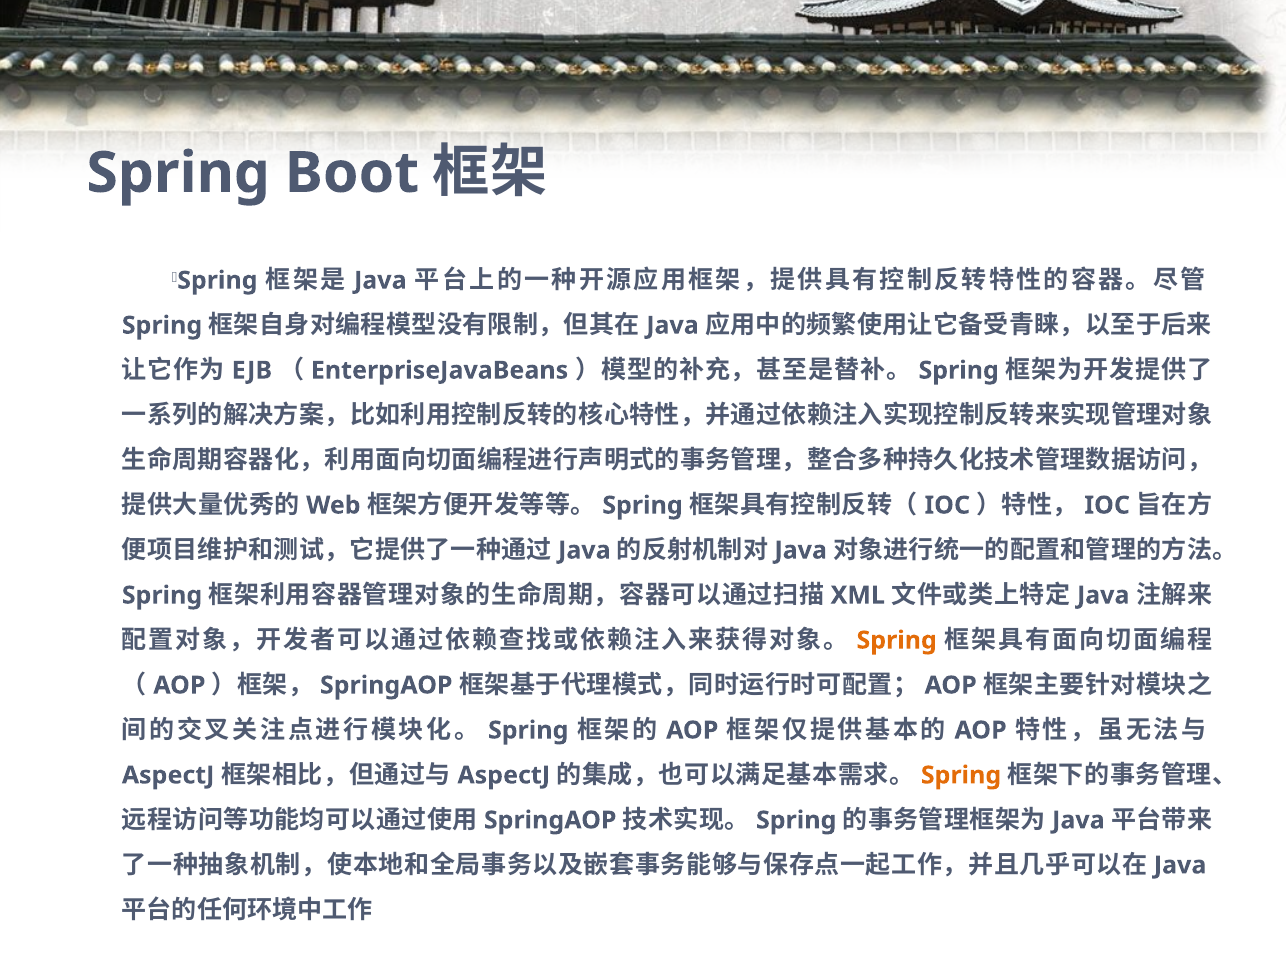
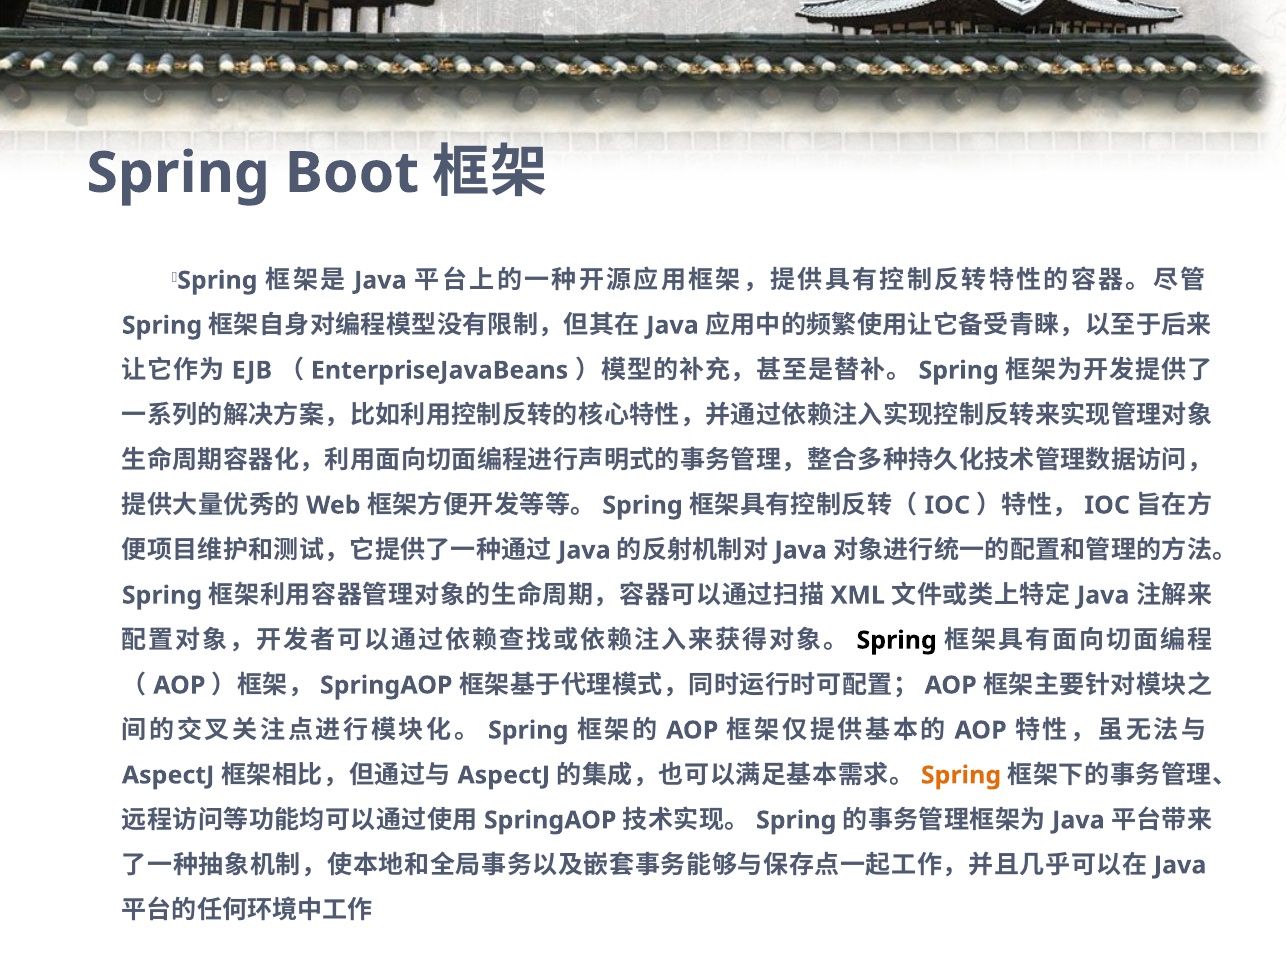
Spring at (897, 641) colour: orange -> black
